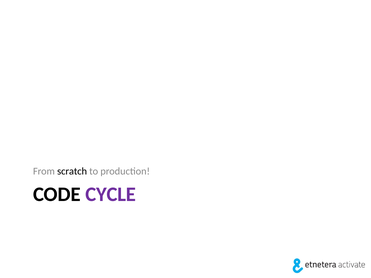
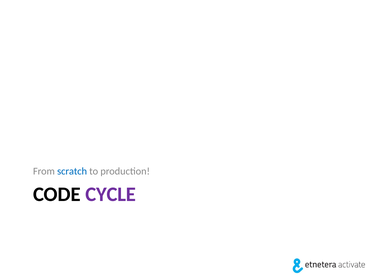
scratch colour: black -> blue
